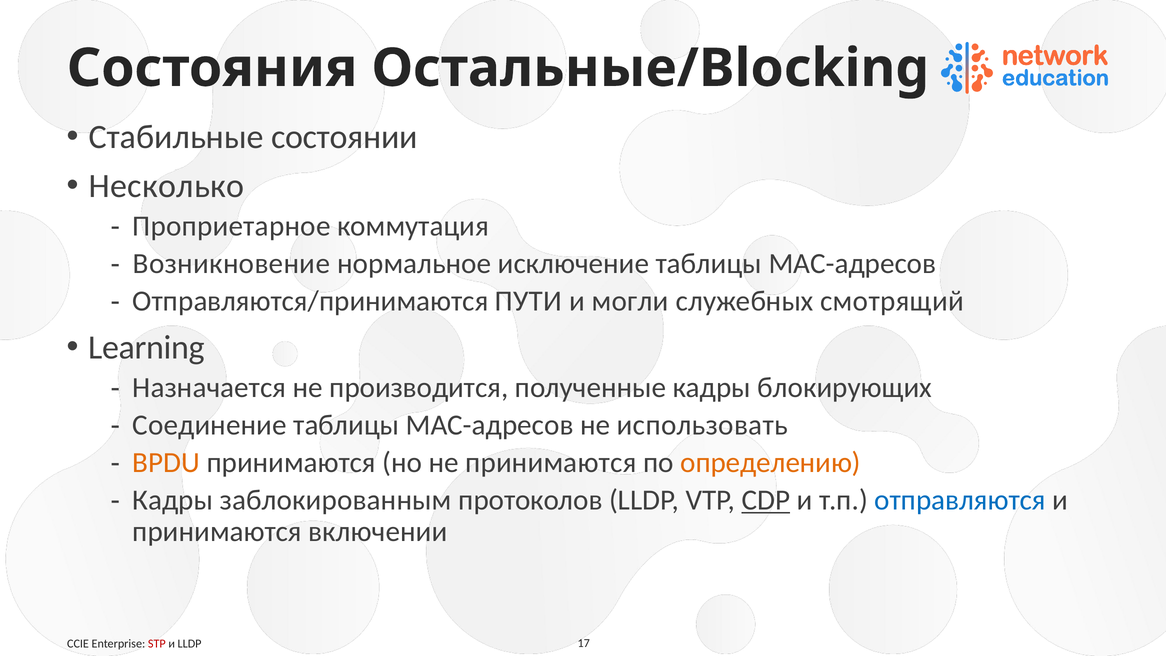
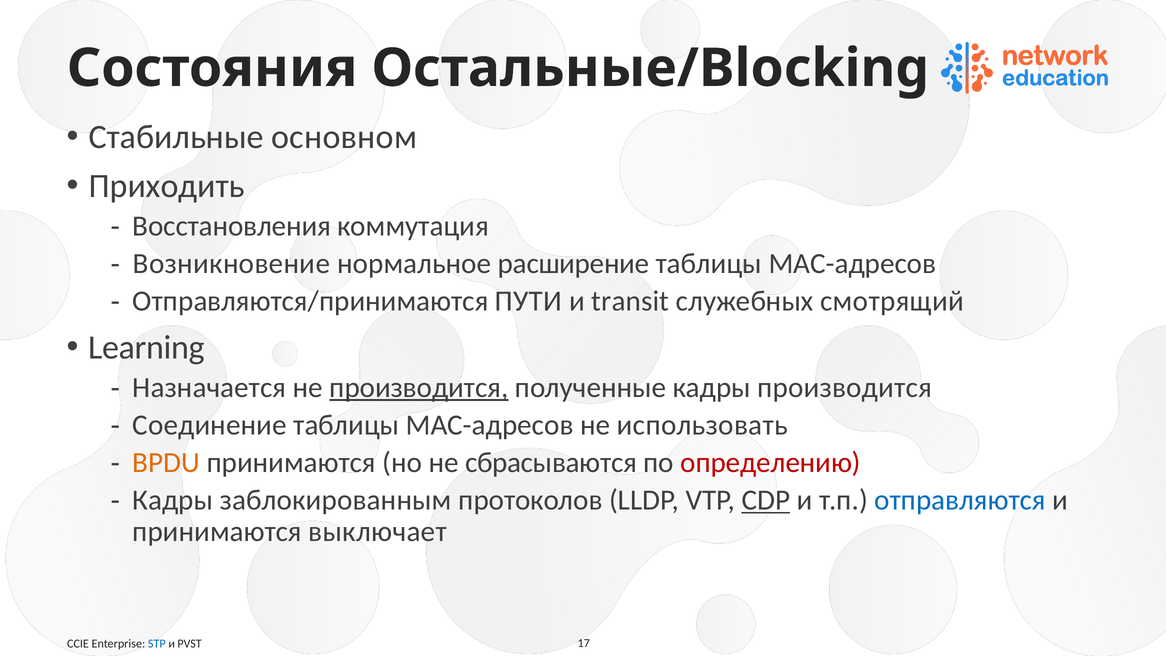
состоянии: состоянии -> основном
Несколько: Несколько -> Приходить
Проприетарное: Проприетарное -> Восстановления
исключение: исключение -> расширение
могли: могли -> transit
производится at (419, 387) underline: none -> present
кадры блокирующих: блокирующих -> производится
не принимаются: принимаются -> сбрасываются
определению colour: orange -> red
включении: включении -> выключает
STP colour: red -> blue
и LLDP: LLDP -> PVST
